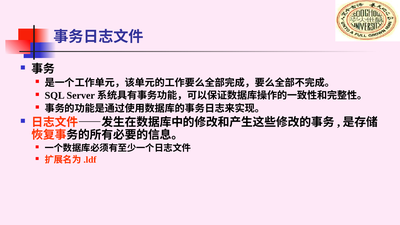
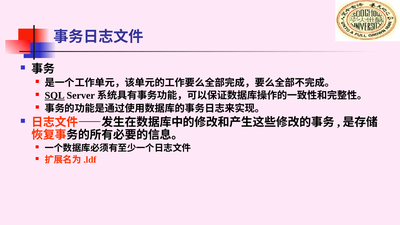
SQL underline: none -> present
